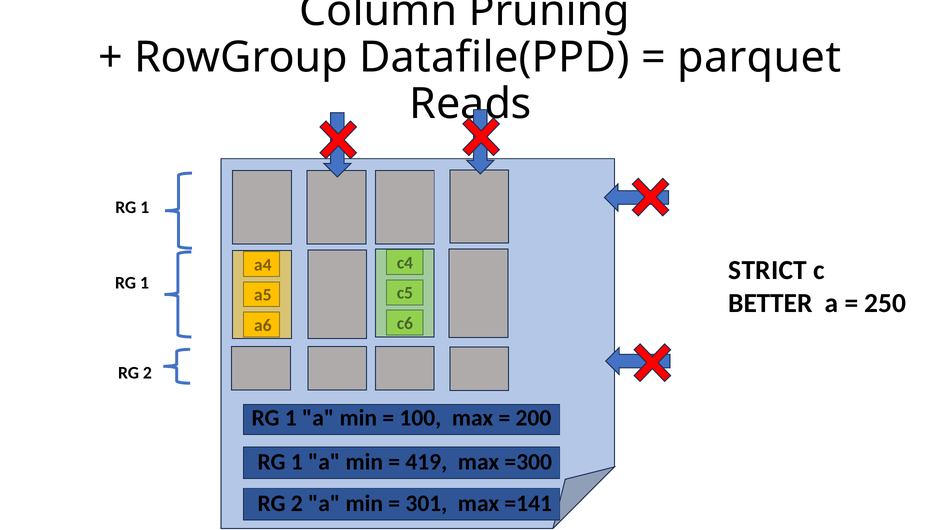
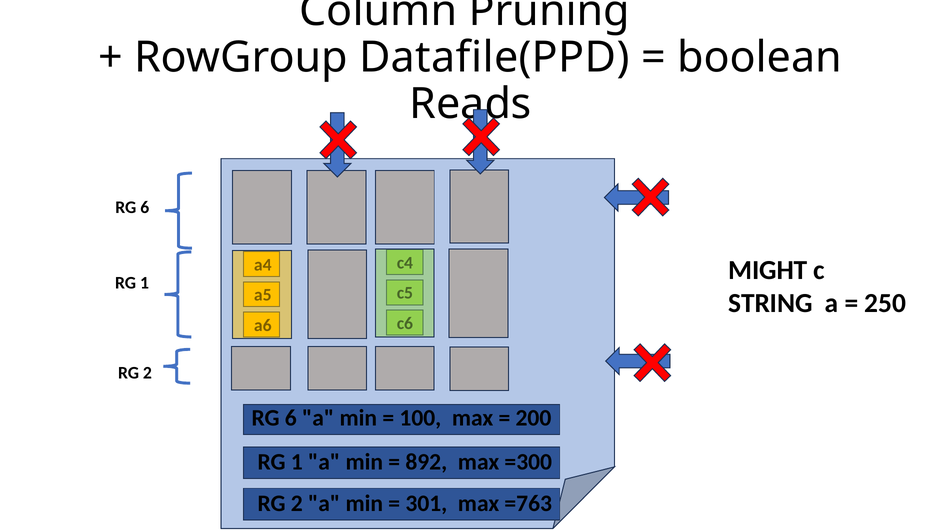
parquet: parquet -> boolean
1 at (145, 207): 1 -> 6
STRICT: STRICT -> MIGHT
BETTER: BETTER -> STRING
1 at (291, 417): 1 -> 6
419: 419 -> 892
=141: =141 -> =763
